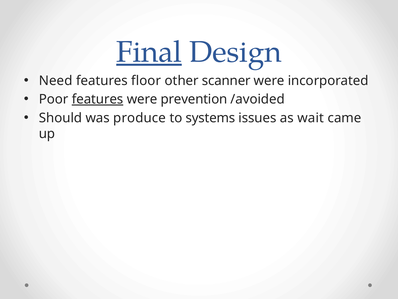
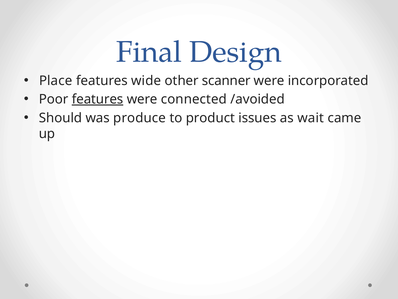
Final underline: present -> none
Need: Need -> Place
floor: floor -> wide
prevention: prevention -> connected
systems: systems -> product
